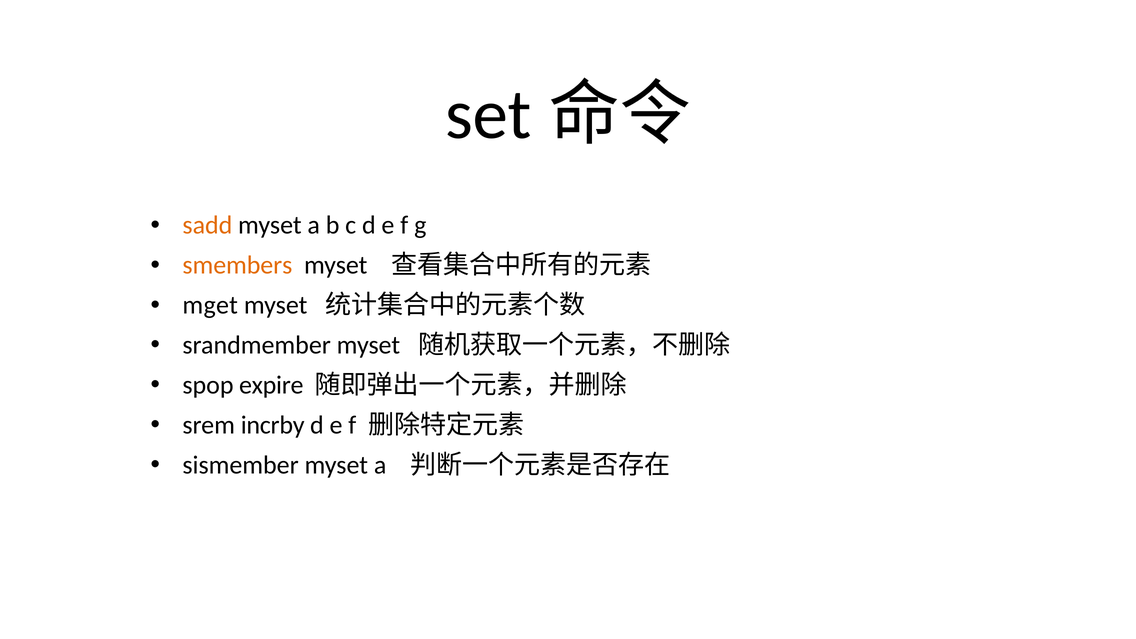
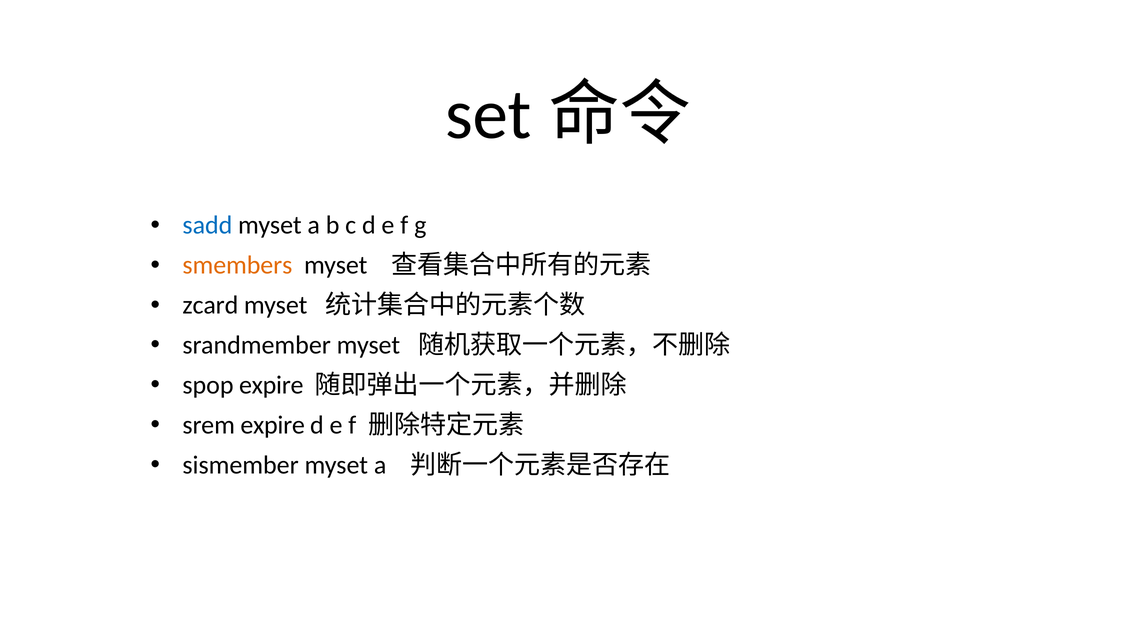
sadd colour: orange -> blue
mget: mget -> zcard
srem incrby: incrby -> expire
